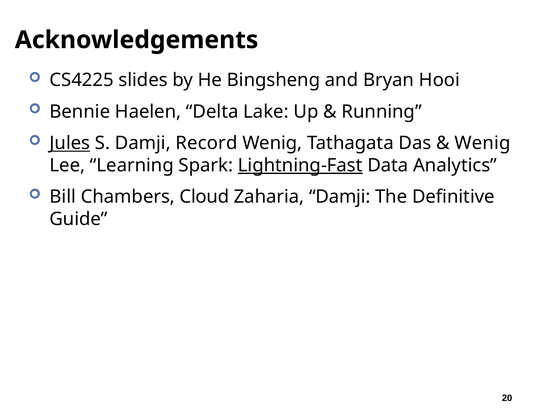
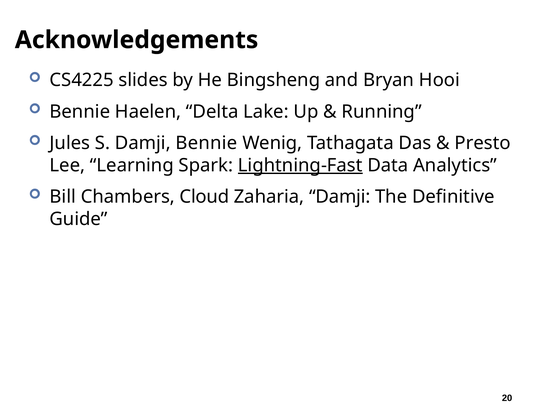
Jules underline: present -> none
Damji Record: Record -> Bennie
Wenig at (483, 143): Wenig -> Presto
